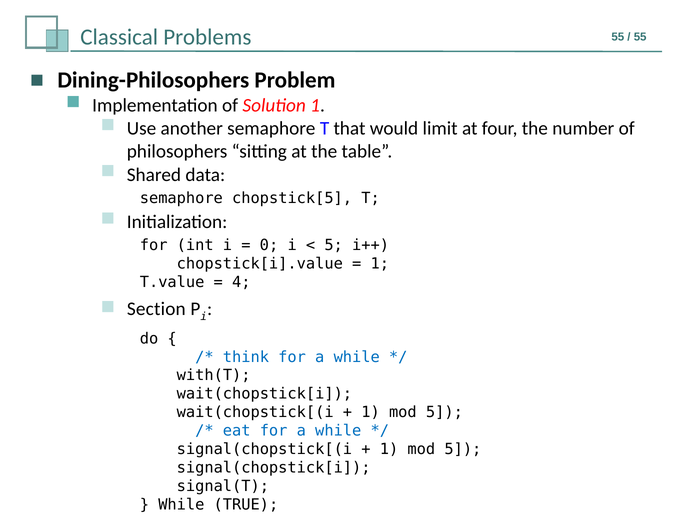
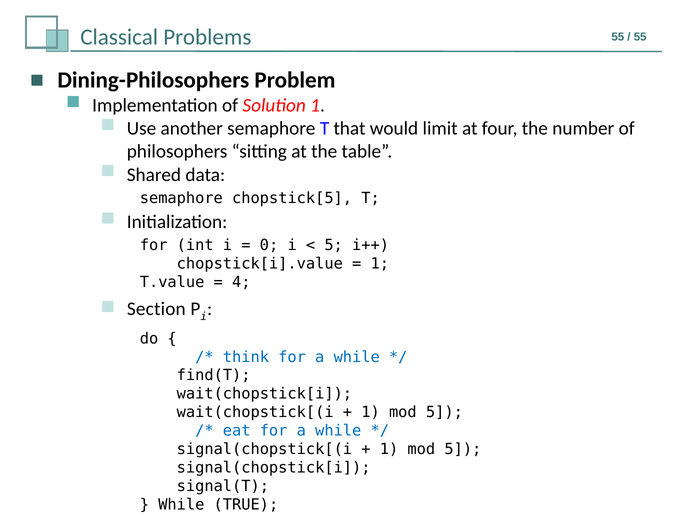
with(T: with(T -> find(T
